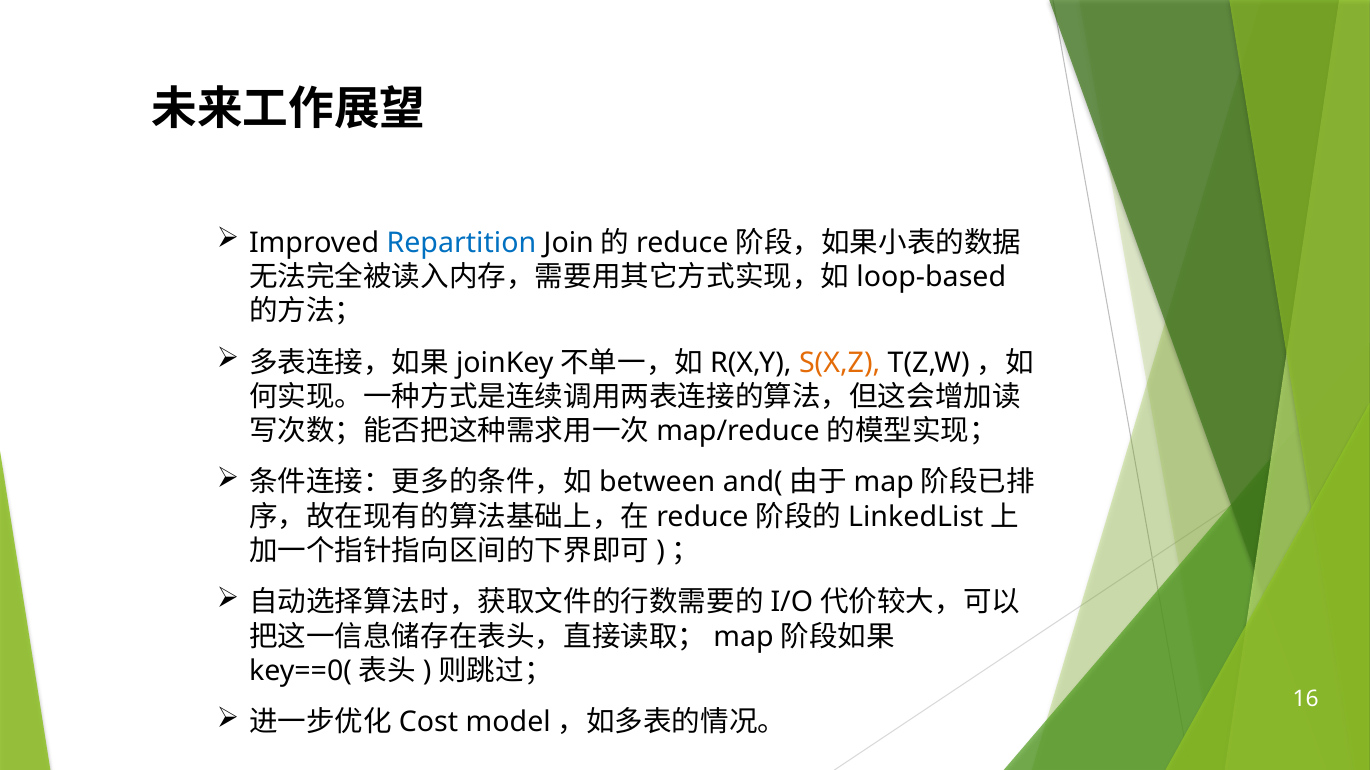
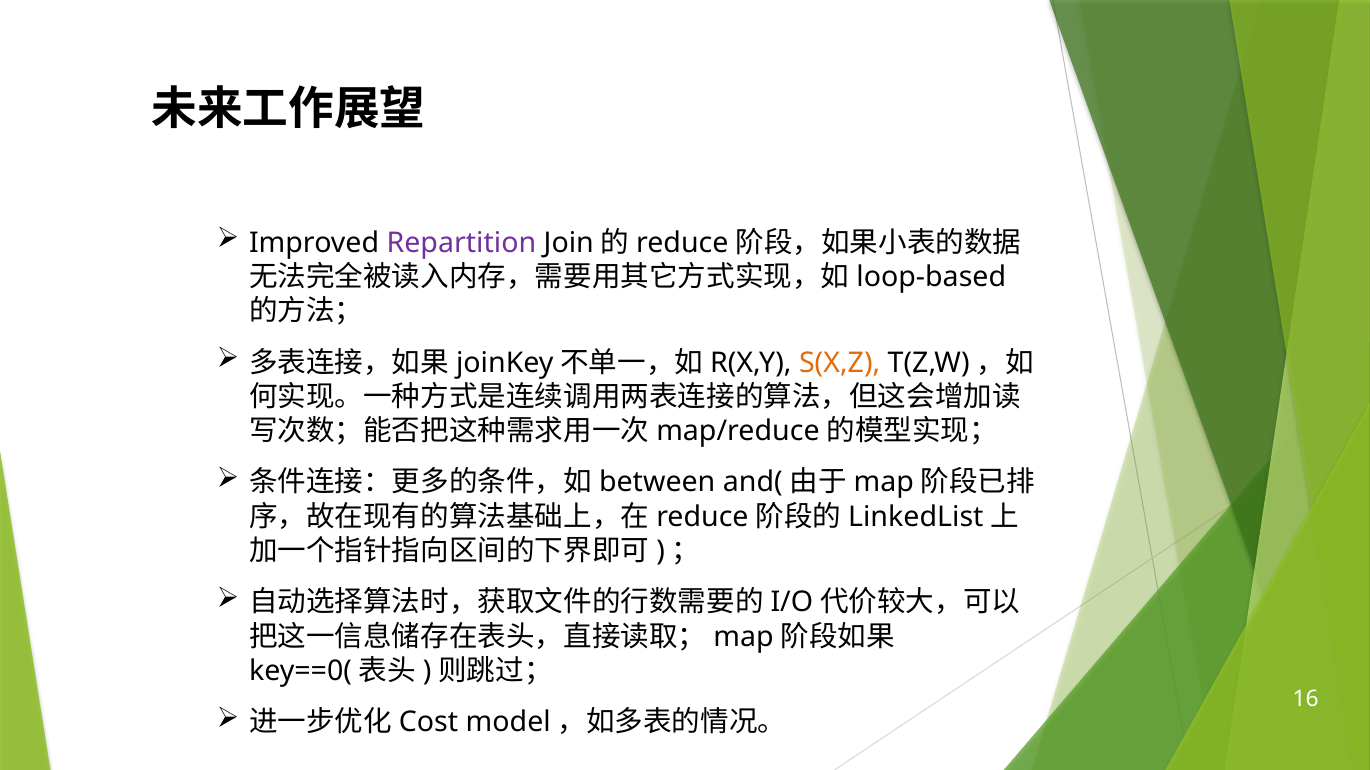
Repartition colour: blue -> purple
